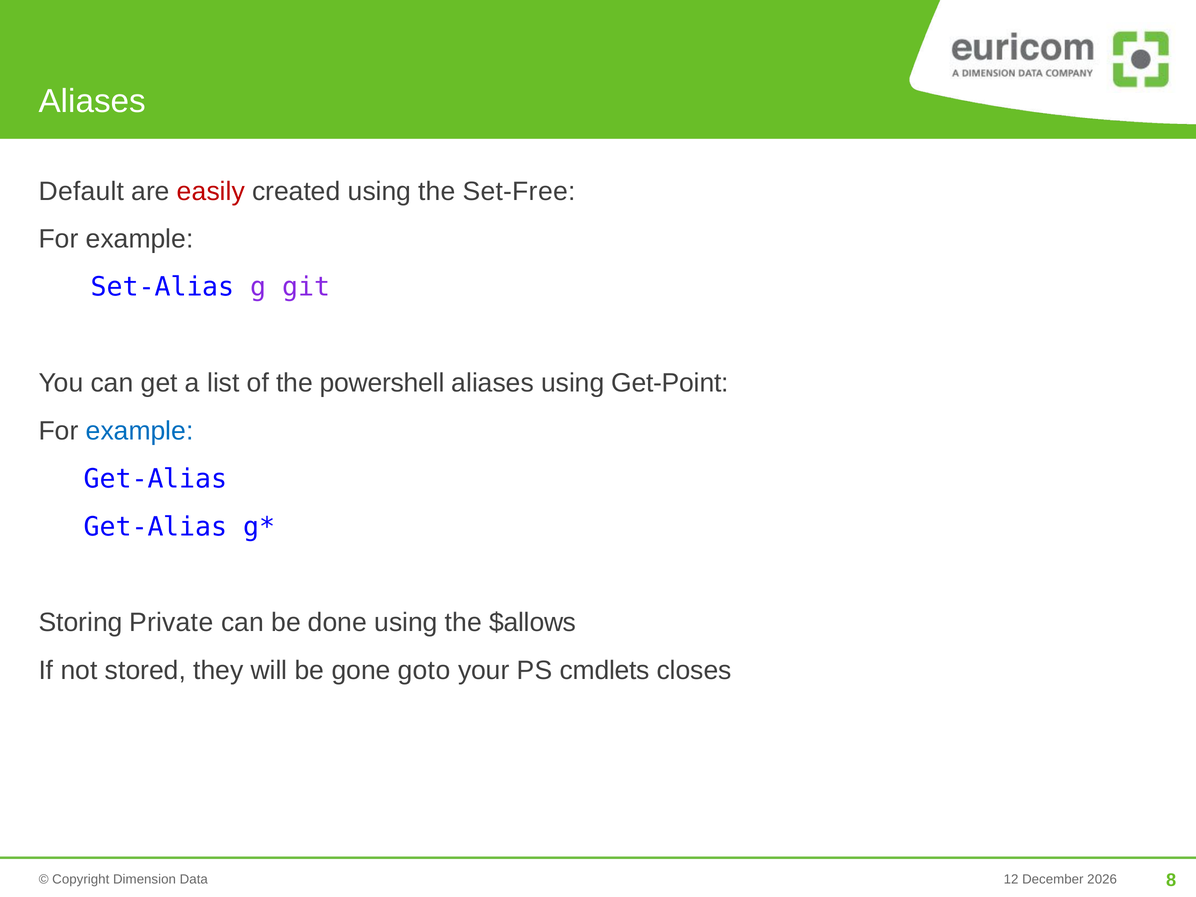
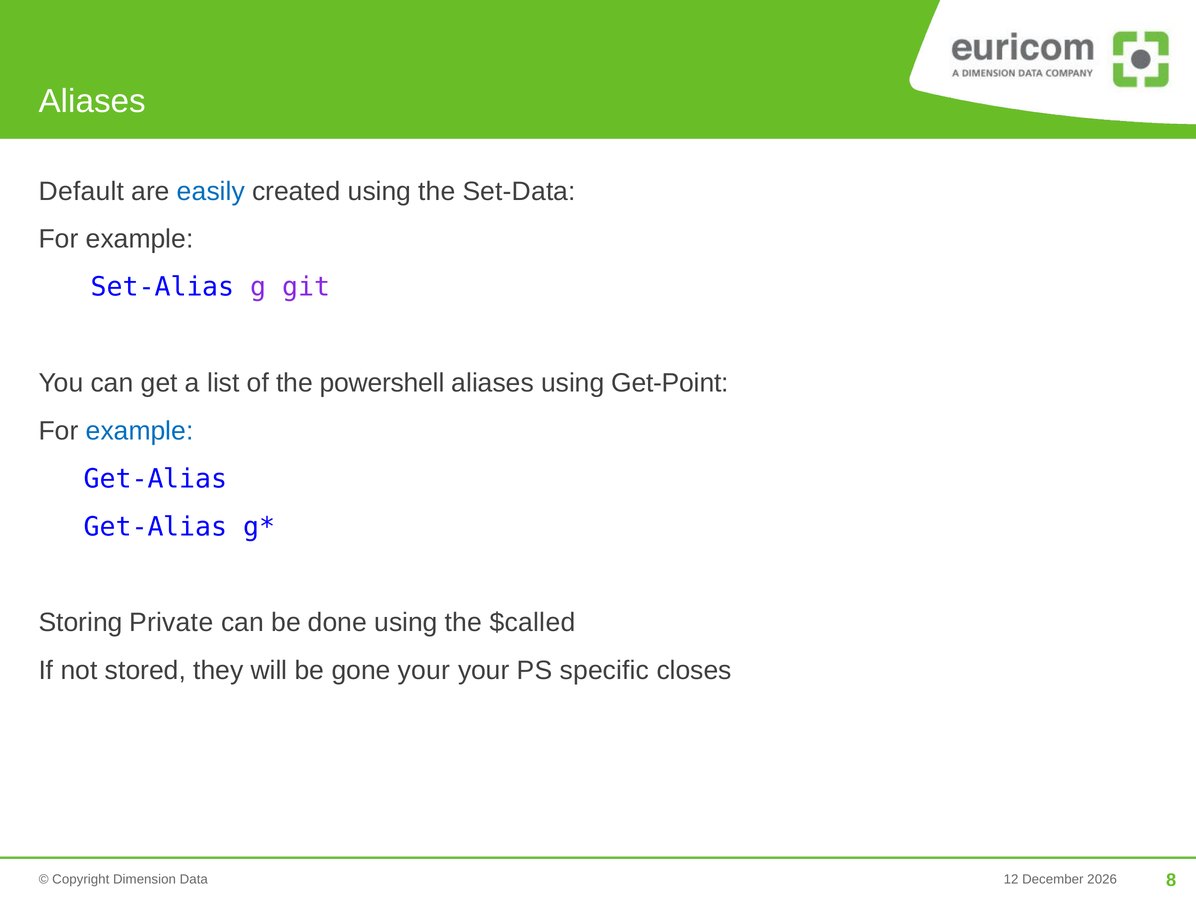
easily colour: red -> blue
Set-Free: Set-Free -> Set-Data
$allows: $allows -> $called
gone goto: goto -> your
cmdlets: cmdlets -> specific
